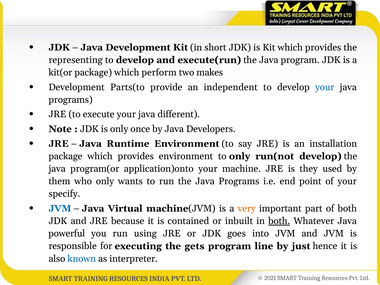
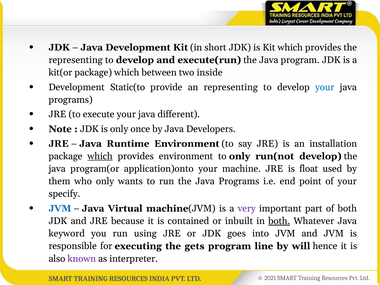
perform: perform -> between
makes: makes -> inside
Parts(to: Parts(to -> Static(to
an independent: independent -> representing
which at (100, 156) underline: none -> present
they: they -> float
very colour: orange -> purple
powerful: powerful -> keyword
just: just -> will
known colour: blue -> purple
